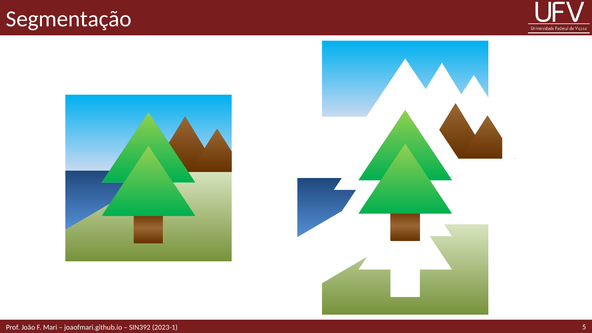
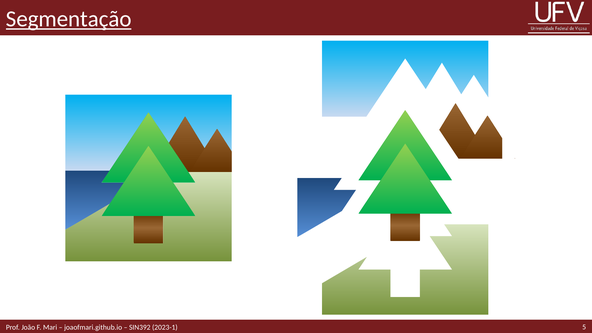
Segmentação underline: none -> present
